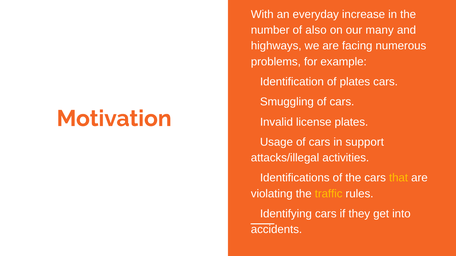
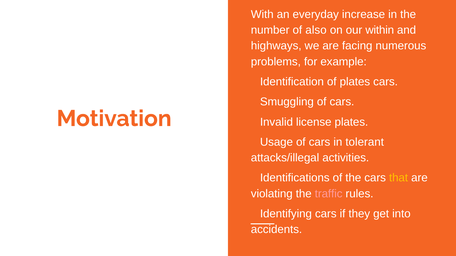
many: many -> within
support: support -> tolerant
traffic colour: yellow -> pink
